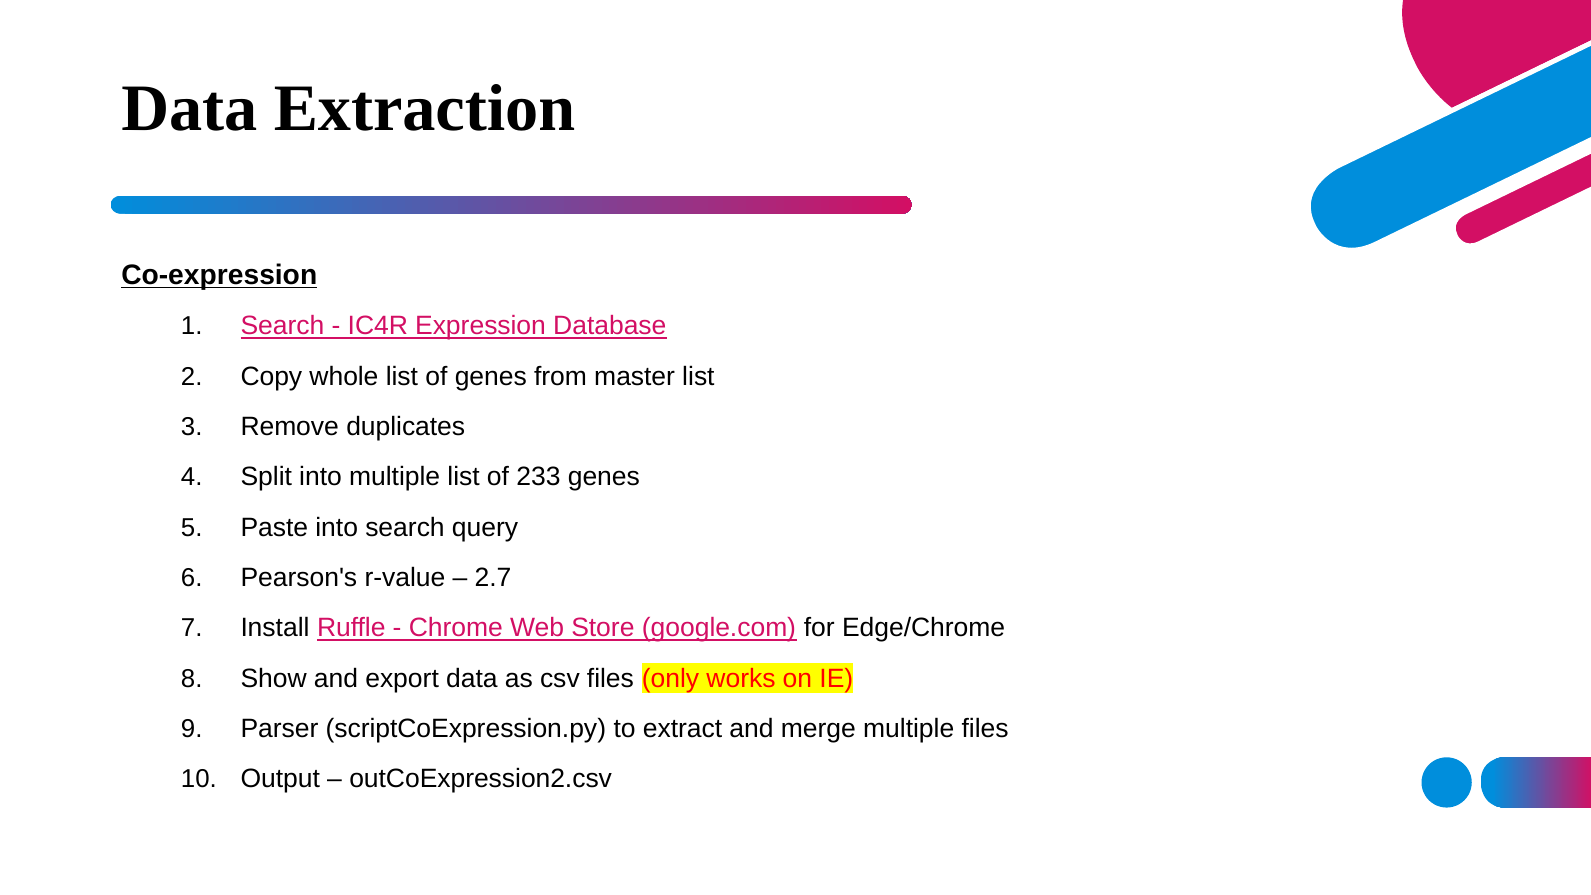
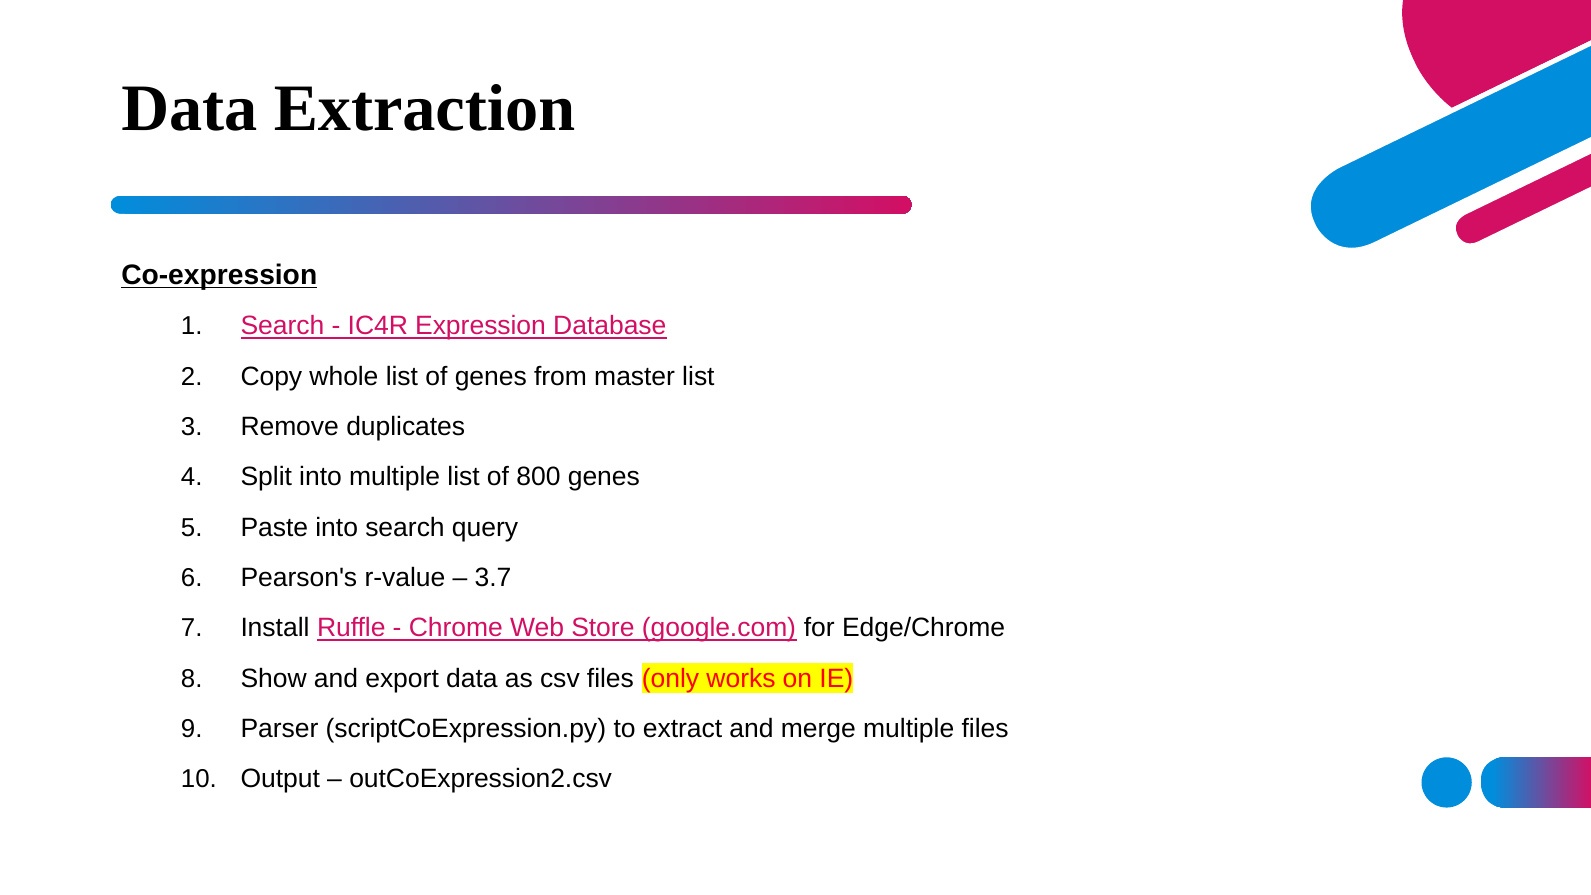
233: 233 -> 800
2.7: 2.7 -> 3.7
